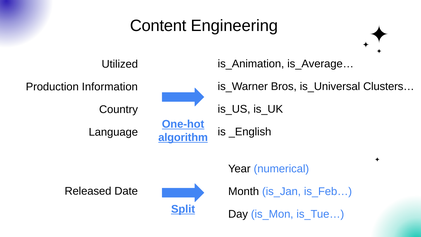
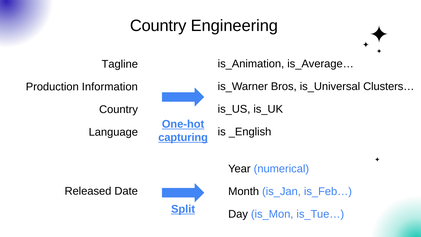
Content at (158, 26): Content -> Country
Utilized: Utilized -> Tagline
algorithm: algorithm -> capturing
